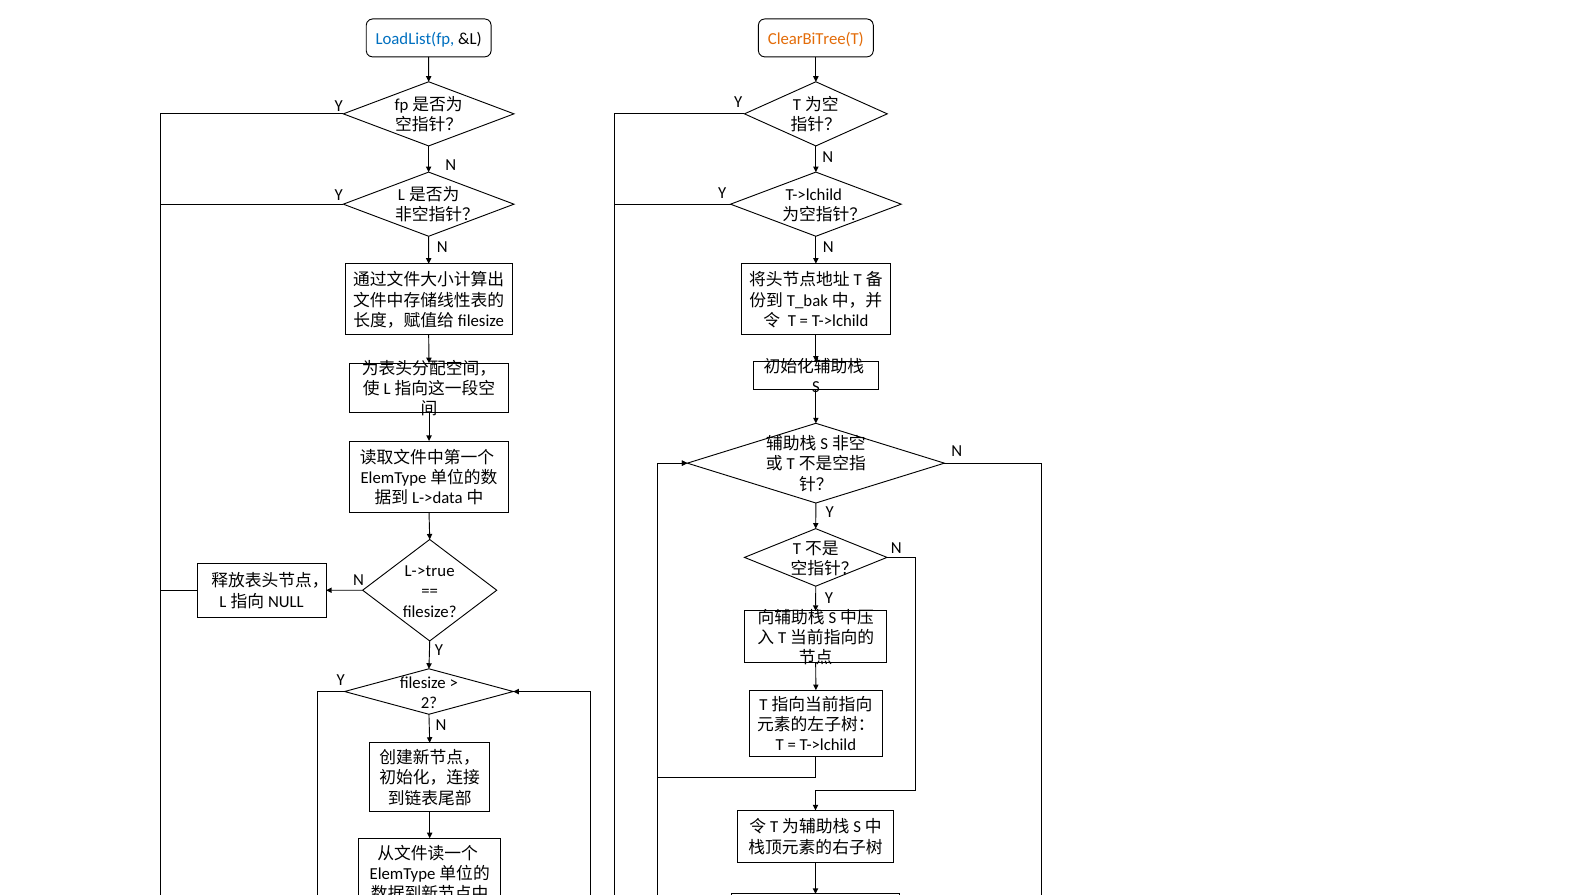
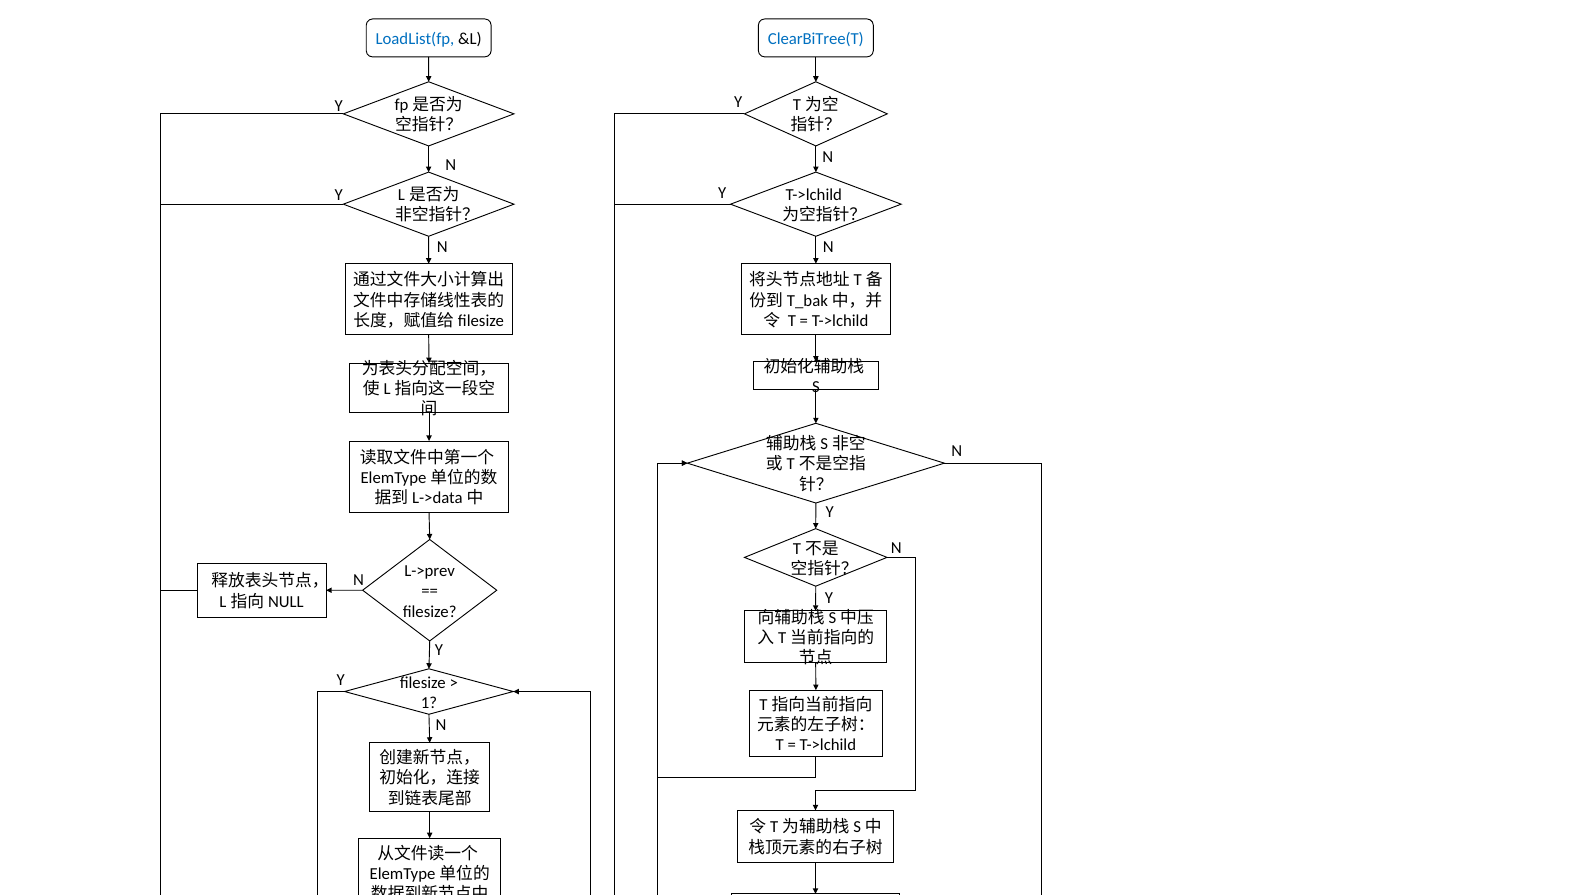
ClearBiTree(T colour: orange -> blue
L->true: L->true -> L->prev
2: 2 -> 1
